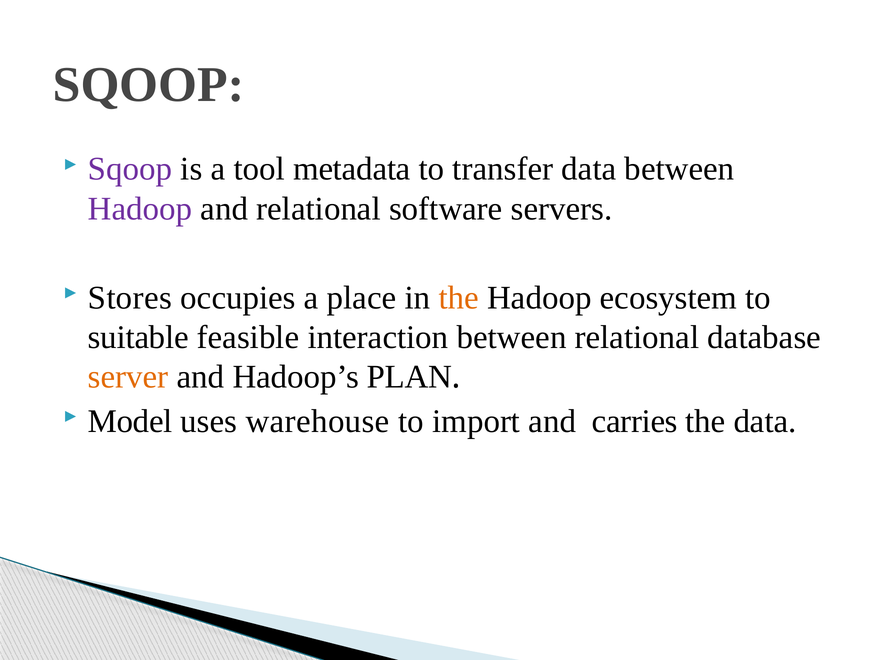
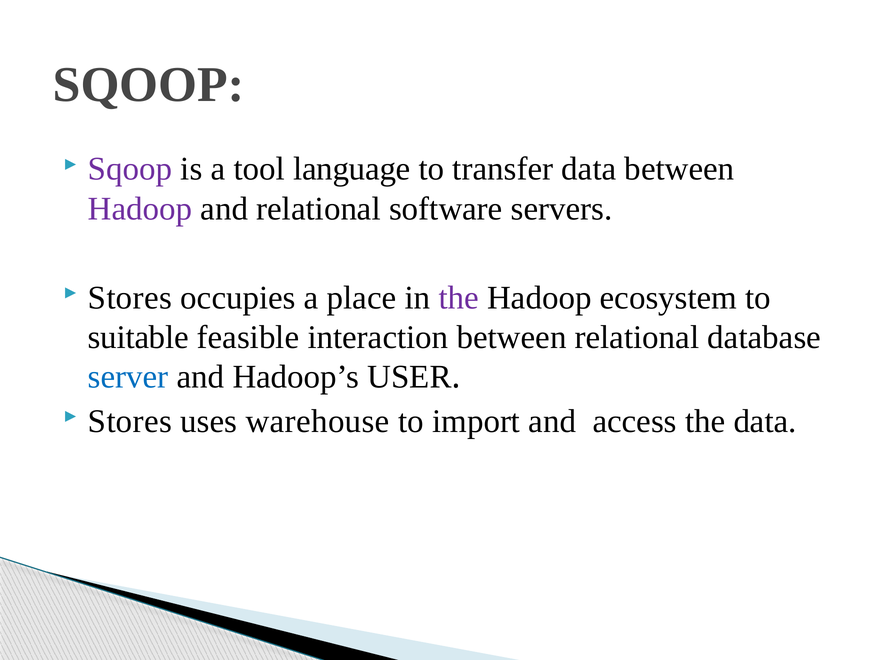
metadata: metadata -> language
the at (459, 298) colour: orange -> purple
server colour: orange -> blue
PLAN: PLAN -> USER
Model at (130, 421): Model -> Stores
carries: carries -> access
